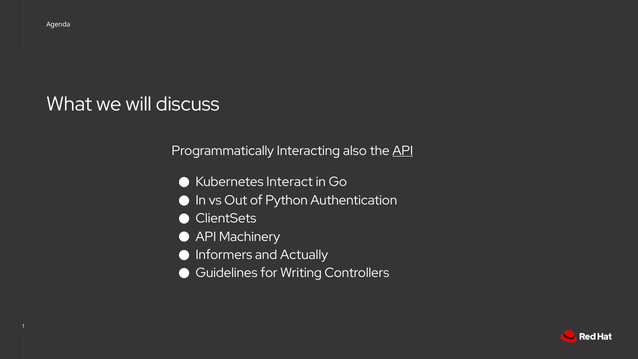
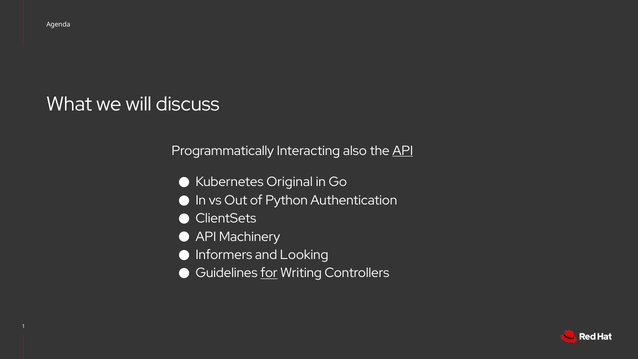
Interact: Interact -> Original
Actually: Actually -> Looking
for underline: none -> present
